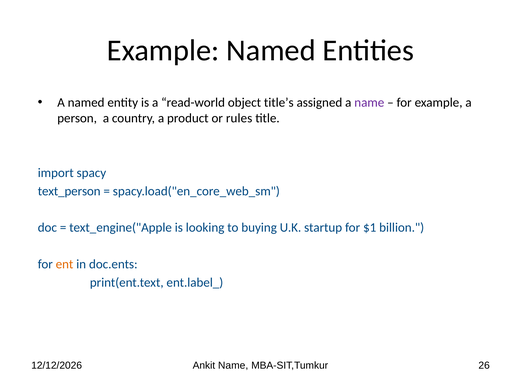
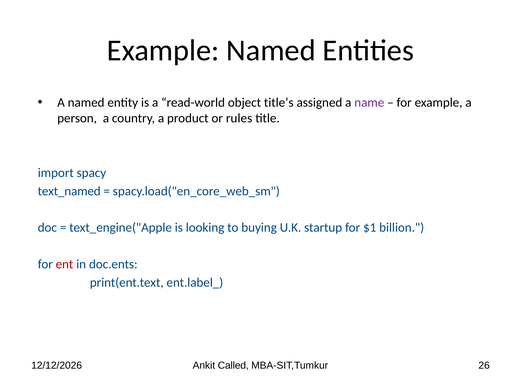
text_person: text_person -> text_named
ent colour: orange -> red
Ankit Name: Name -> Called
